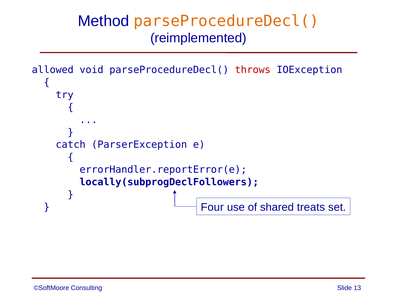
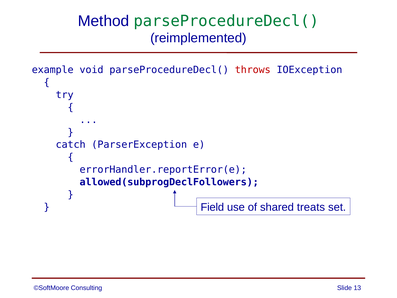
parseProcedureDecl( at (226, 21) colour: orange -> green
allowed: allowed -> example
locally(subprogDeclFollowers: locally(subprogDeclFollowers -> allowed(subprogDeclFollowers
Four: Four -> Field
